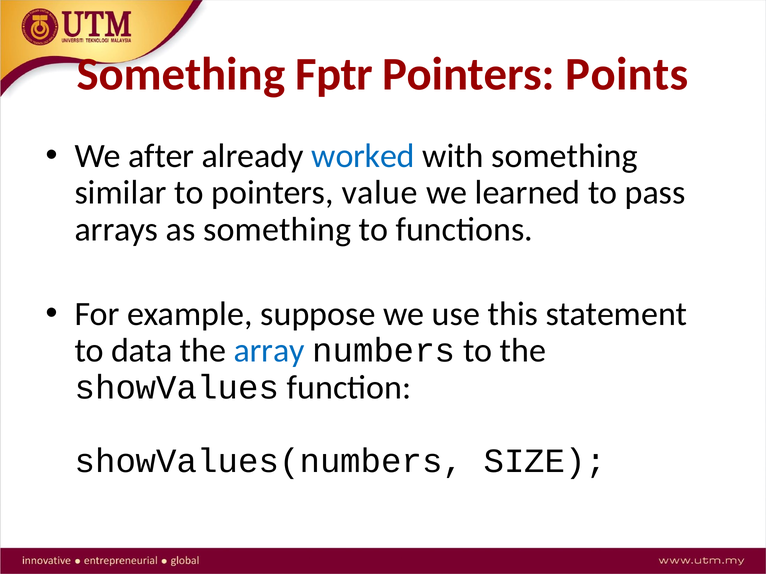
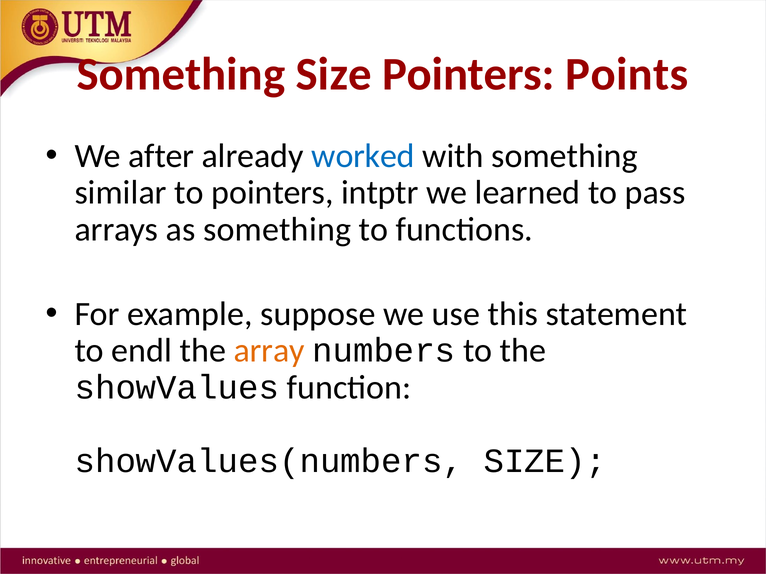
Something Fptr: Fptr -> Size
value: value -> intptr
data: data -> endl
array colour: blue -> orange
